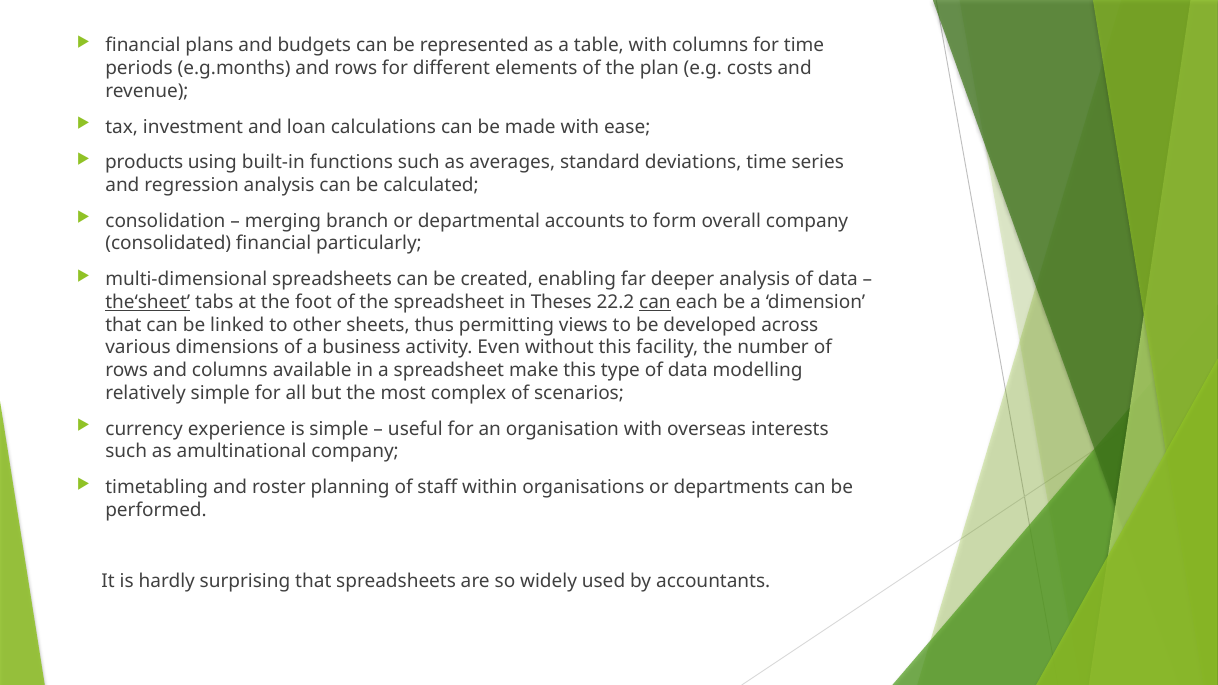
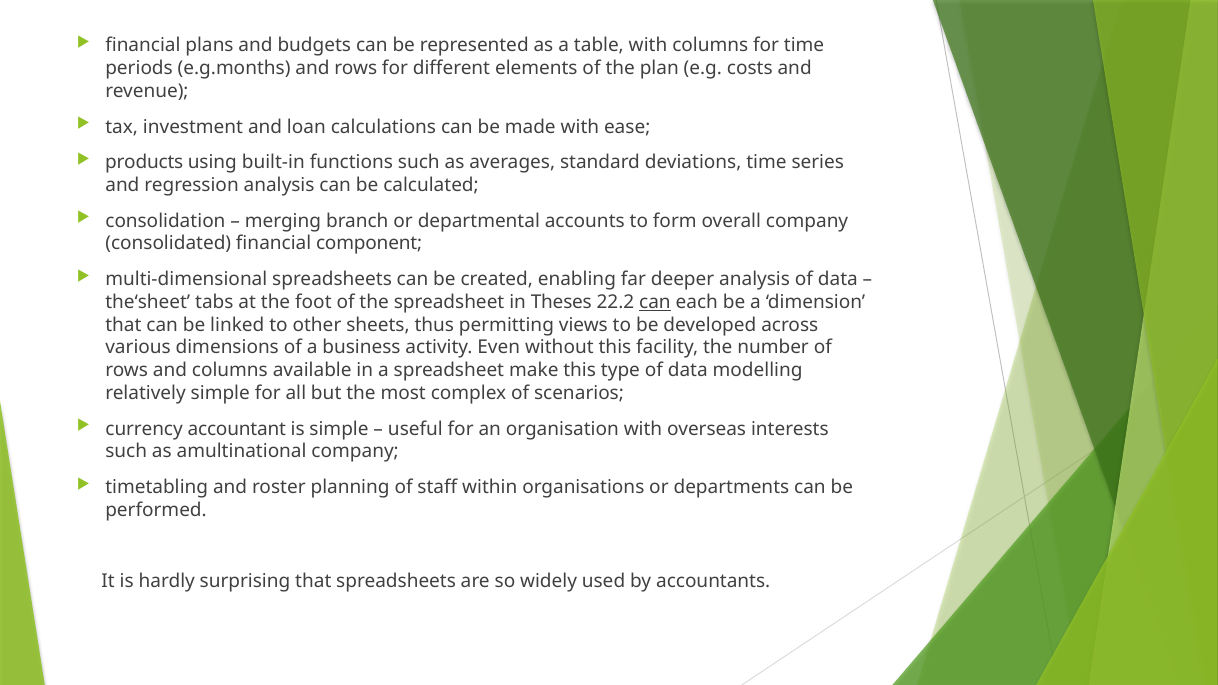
particularly: particularly -> component
the‘sheet underline: present -> none
experience: experience -> accountant
